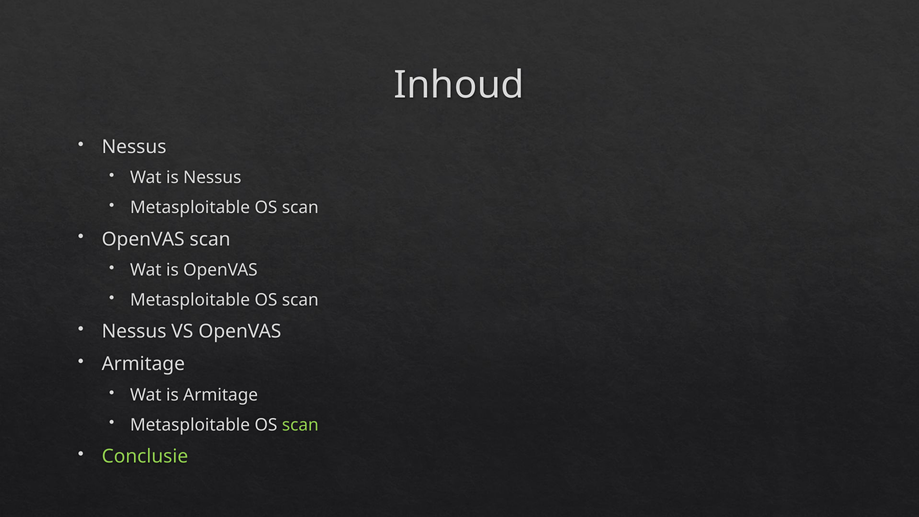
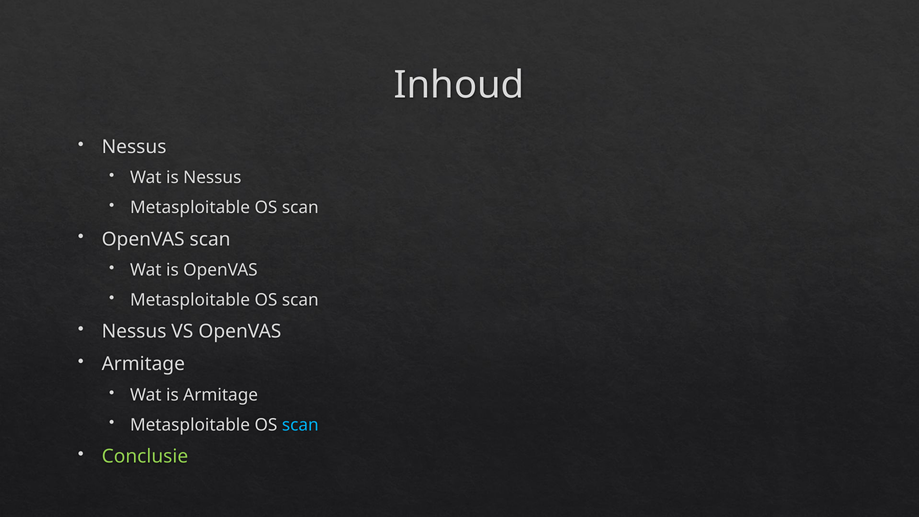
scan at (300, 425) colour: light green -> light blue
